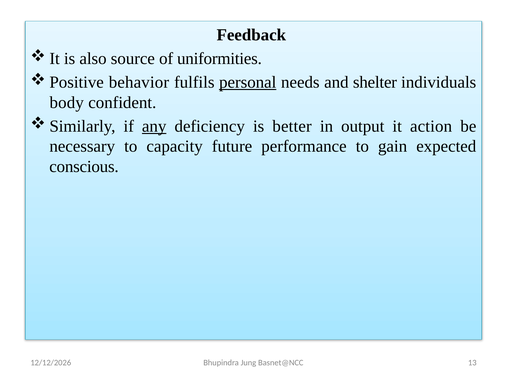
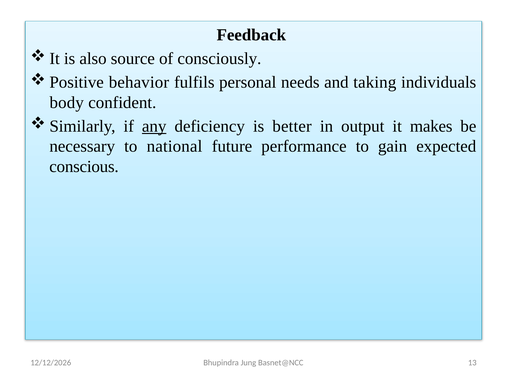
uniformities: uniformities -> consciously
personal underline: present -> none
shelter: shelter -> taking
action: action -> makes
capacity: capacity -> national
